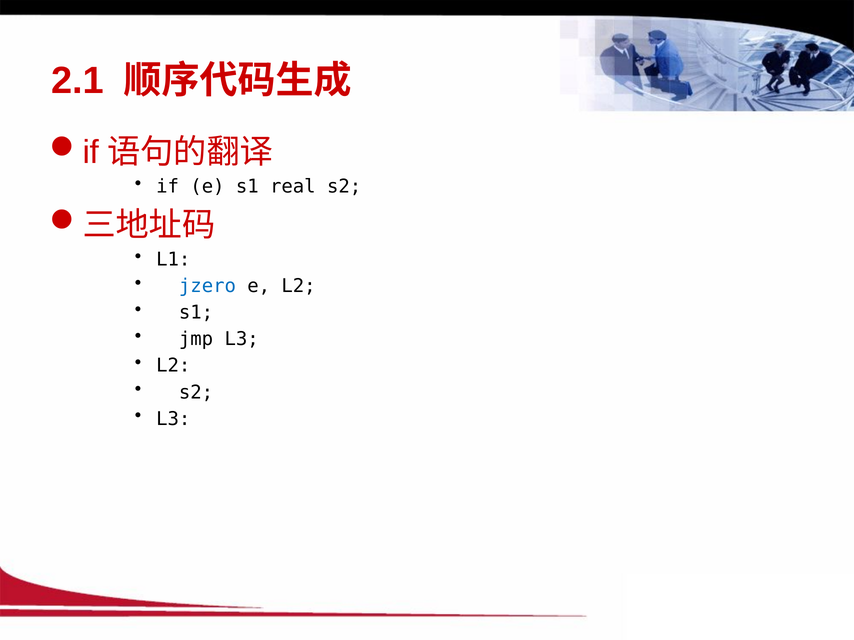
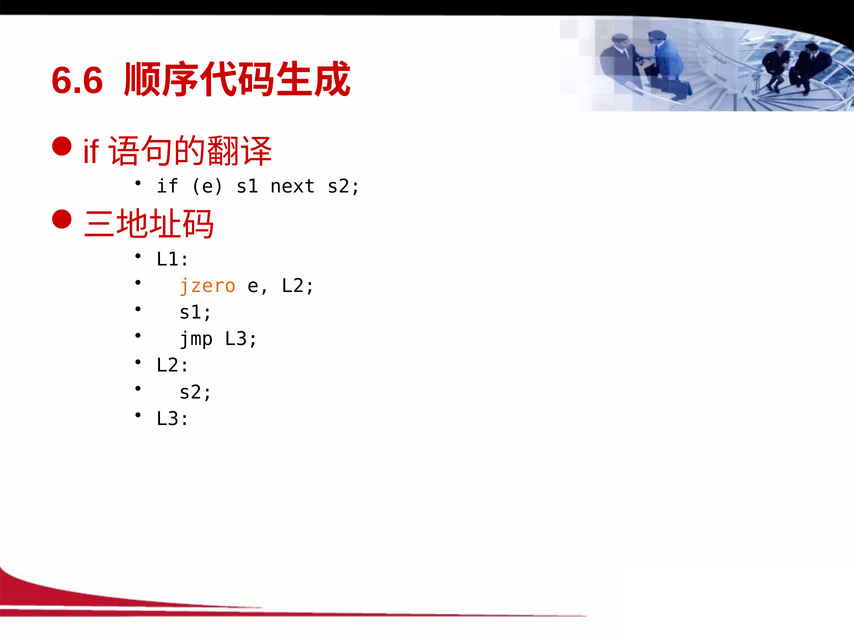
2.1: 2.1 -> 6.6
real: real -> next
jzero colour: blue -> orange
